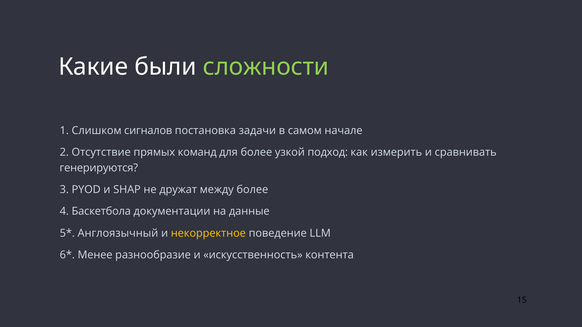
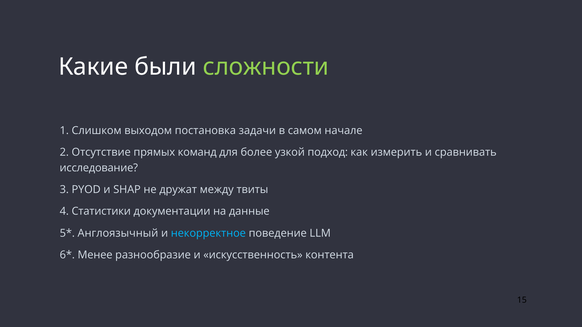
сигналов: сигналов -> выходом
генерируются: генерируются -> исследование
между более: более -> твиты
Баскетбола: Баскетбола -> Статистики
некорректное colour: yellow -> light blue
